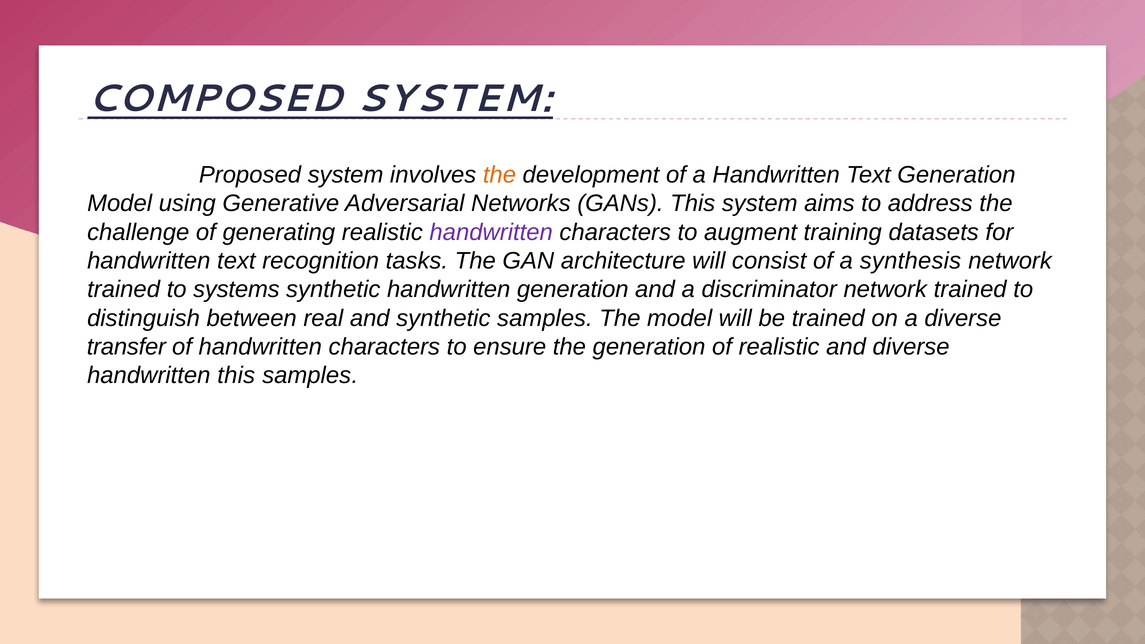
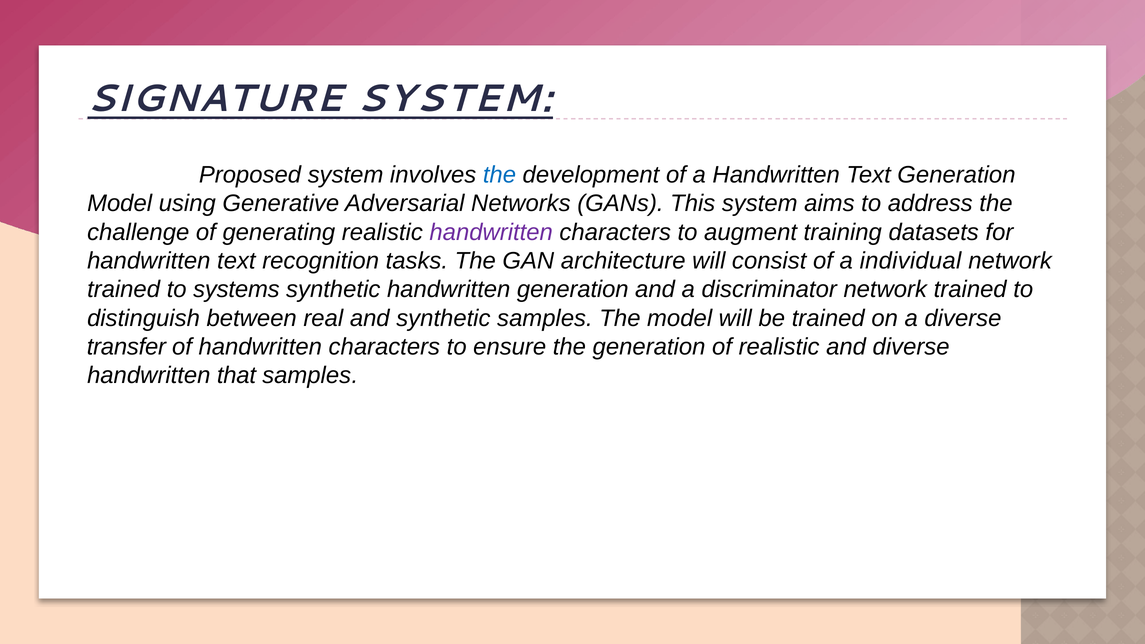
COMPOSED: COMPOSED -> SIGNATURE
the at (499, 175) colour: orange -> blue
synthesis: synthesis -> individual
handwritten this: this -> that
